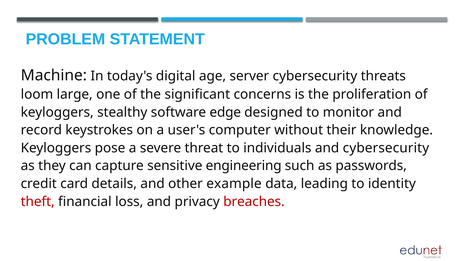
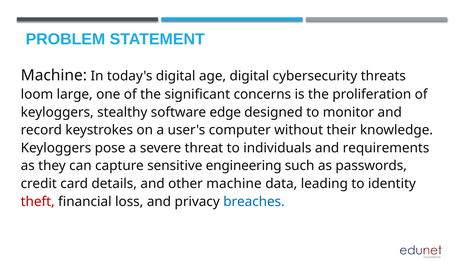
age server: server -> digital
and cybersecurity: cybersecurity -> requirements
other example: example -> machine
breaches colour: red -> blue
